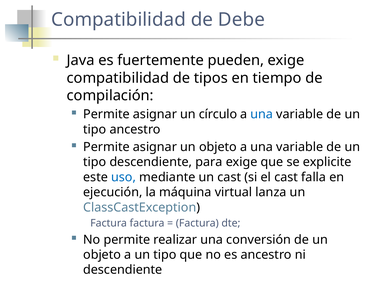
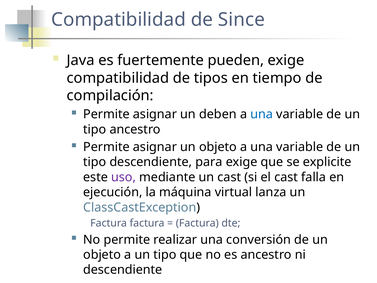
Debe: Debe -> Since
círculo: círculo -> deben
uso colour: blue -> purple
